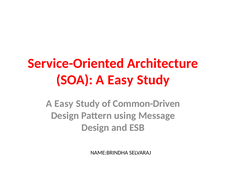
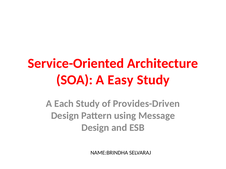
Easy at (64, 104): Easy -> Each
Common-Driven: Common-Driven -> Provides-Driven
